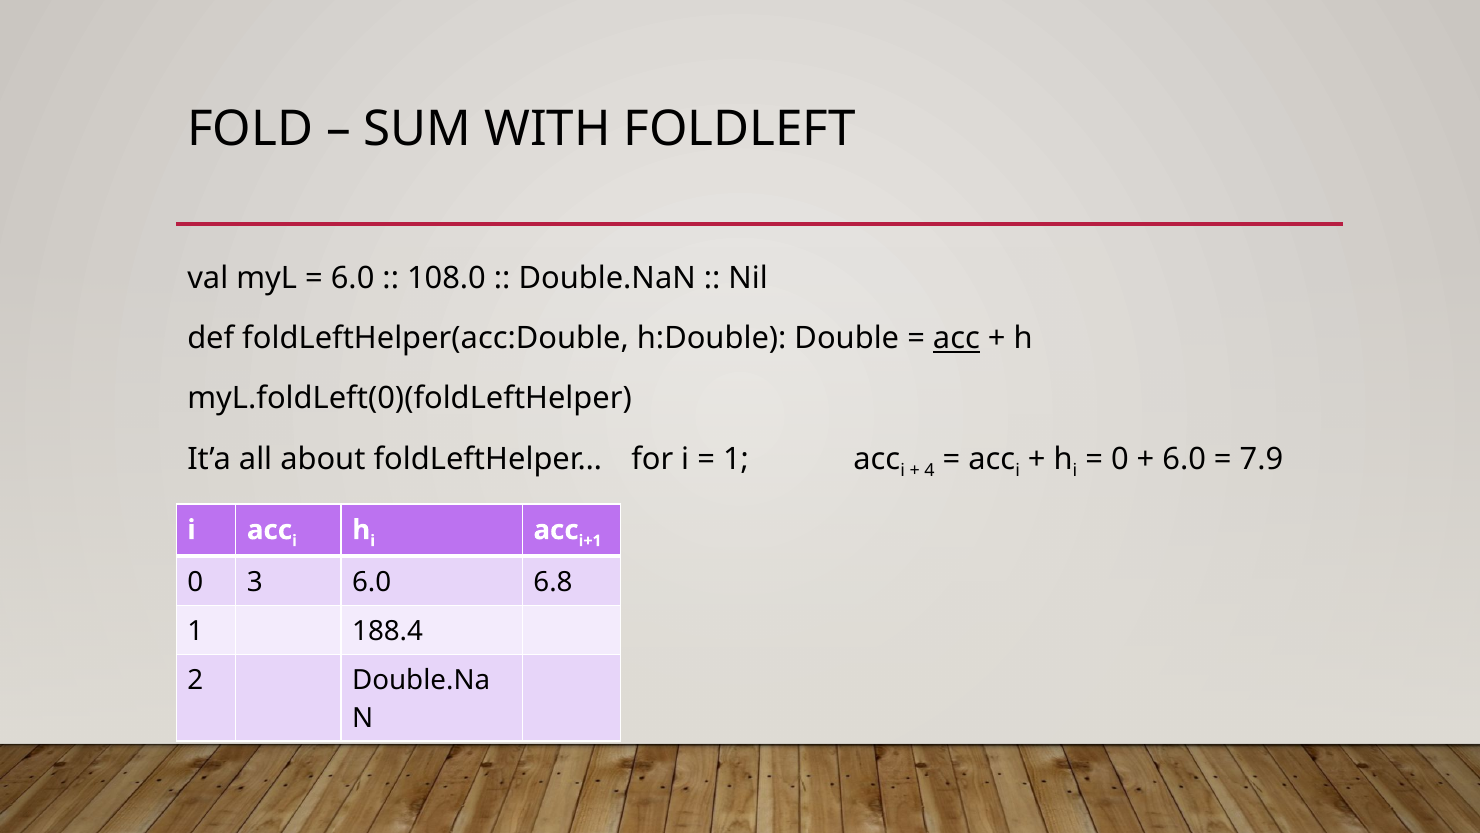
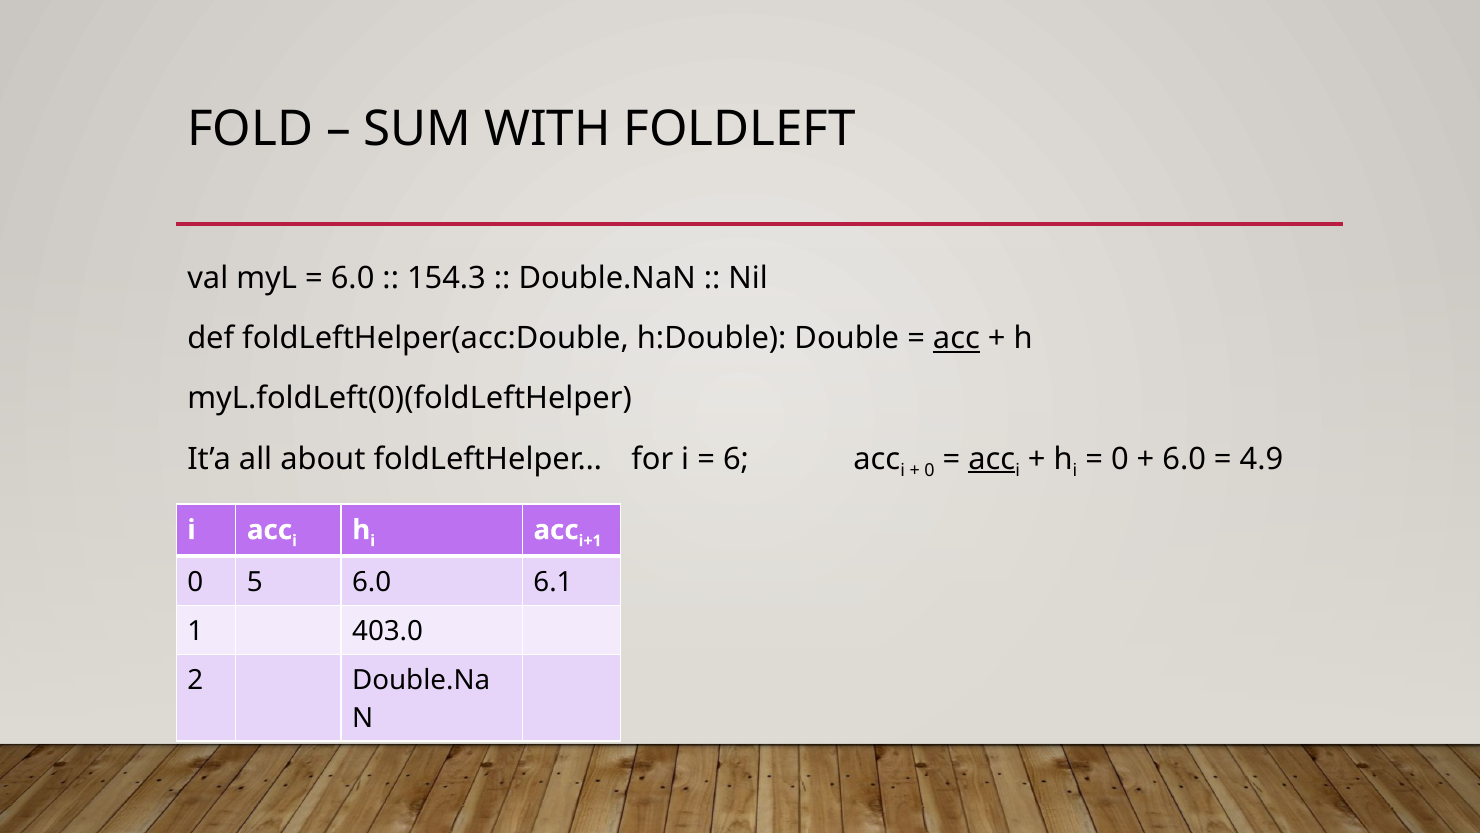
108.0: 108.0 -> 154.3
1 at (736, 459): 1 -> 6
4 at (929, 471): 4 -> 0
acc at (992, 459) underline: none -> present
7.9: 7.9 -> 4.9
3: 3 -> 5
6.8: 6.8 -> 6.1
188.4: 188.4 -> 403.0
